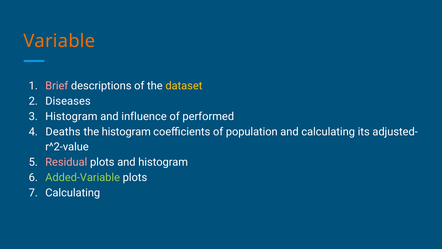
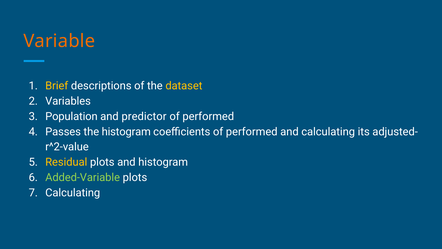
Brief colour: pink -> yellow
Diseases: Diseases -> Variables
Histogram at (71, 116): Histogram -> Population
influence: influence -> predictor
Deaths: Deaths -> Passes
coefficients of population: population -> performed
Residual colour: pink -> yellow
